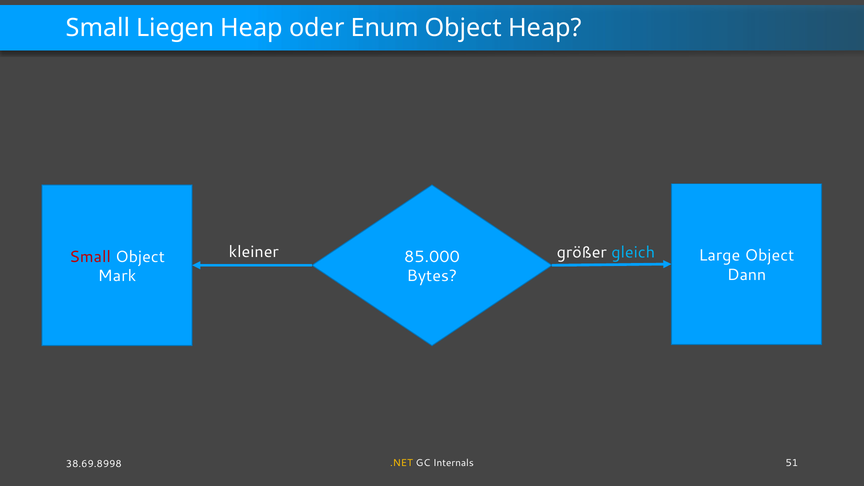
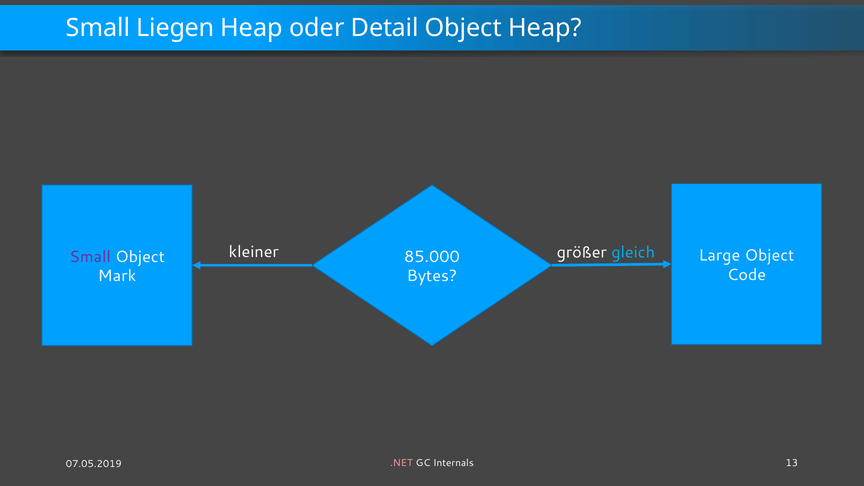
Enum: Enum -> Detail
Small at (90, 257) colour: red -> purple
Dann: Dann -> Code
.NET colour: yellow -> pink
51: 51 -> 13
38.69.8998: 38.69.8998 -> 07.05.2019
